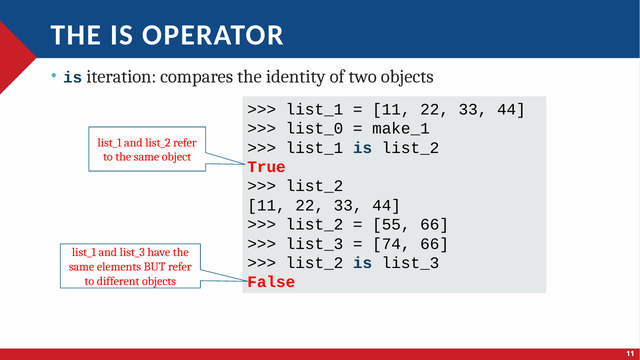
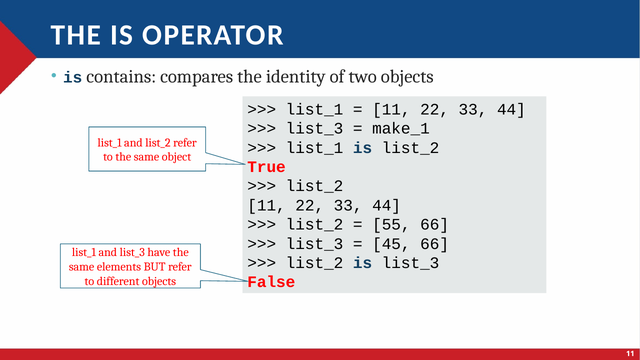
iteration: iteration -> contains
list_0 at (315, 129): list_0 -> list_3
74: 74 -> 45
